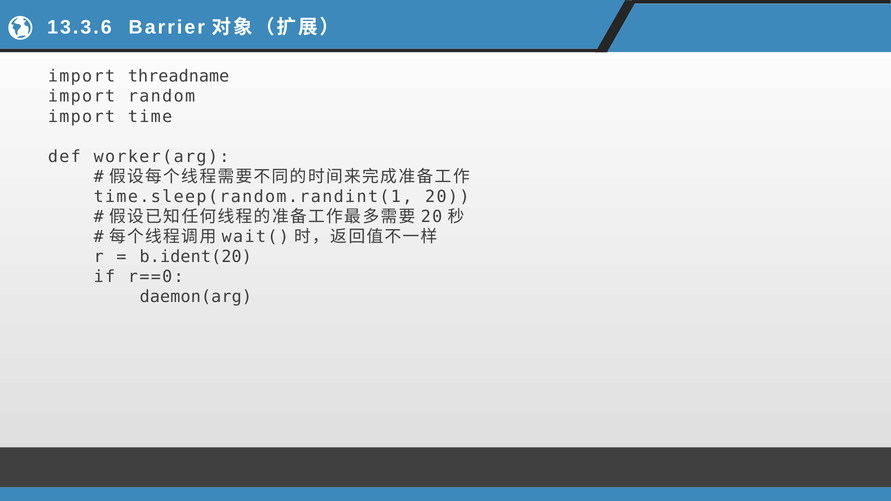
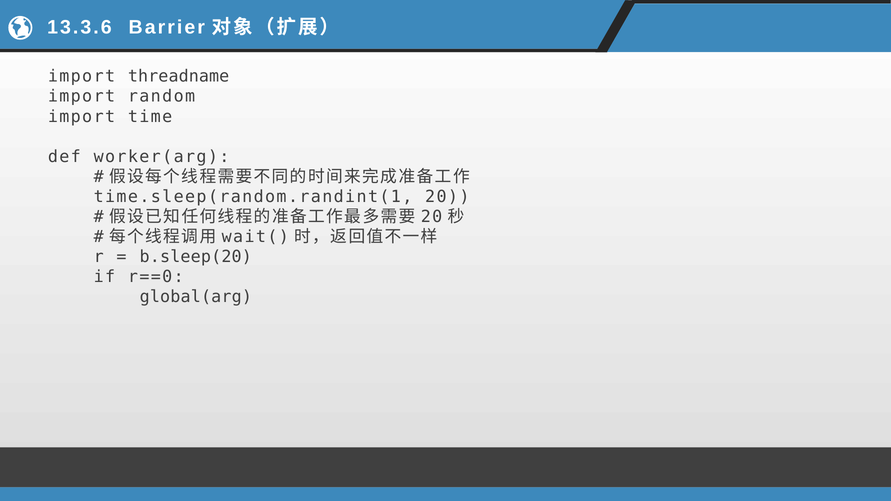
b.ident(20: b.ident(20 -> b.sleep(20
daemon(arg: daemon(arg -> global(arg
